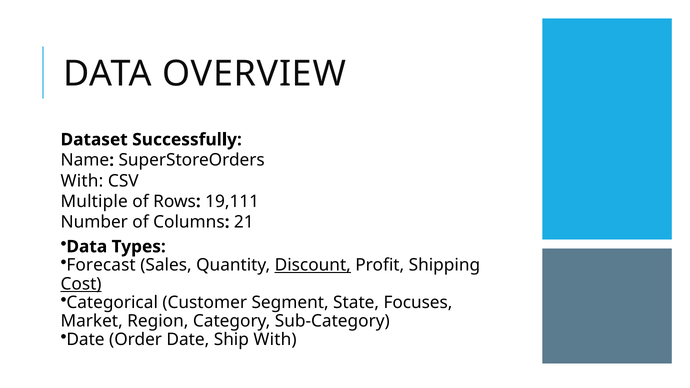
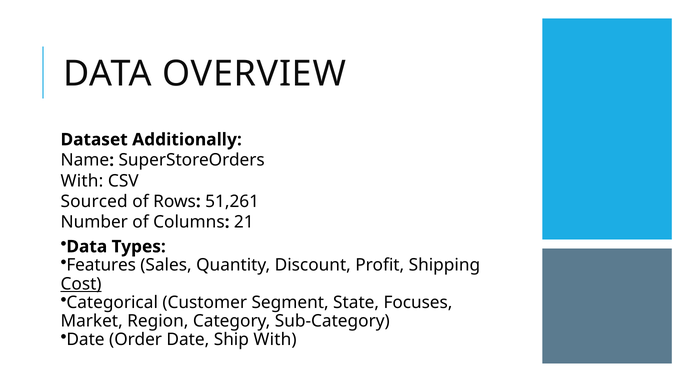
Successfully: Successfully -> Additionally
Multiple: Multiple -> Sourced
19,111: 19,111 -> 51,261
Forecast: Forecast -> Features
Discount underline: present -> none
